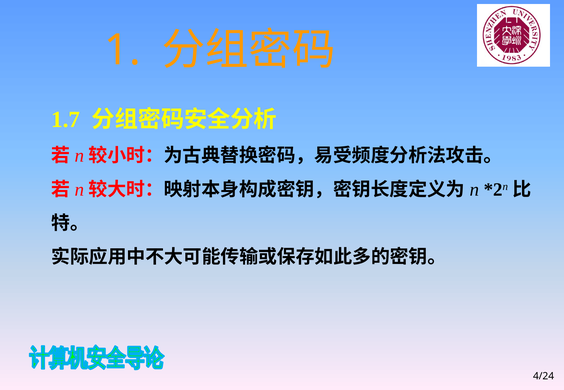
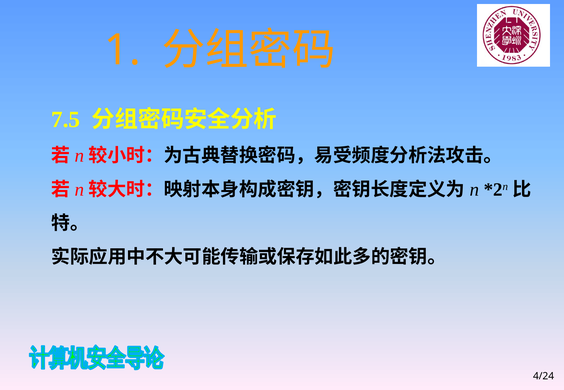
1.7: 1.7 -> 7.5
